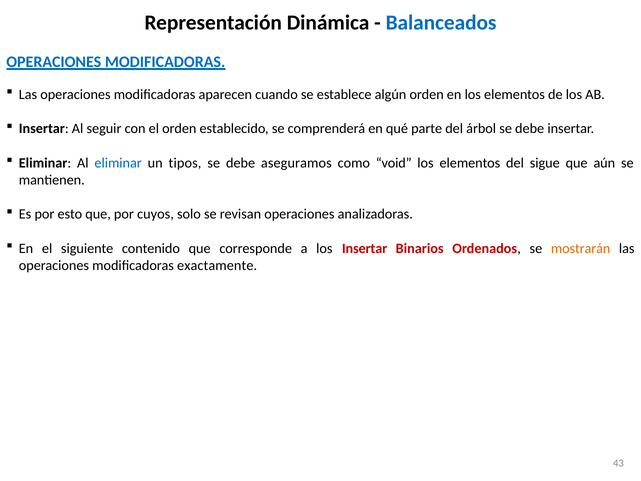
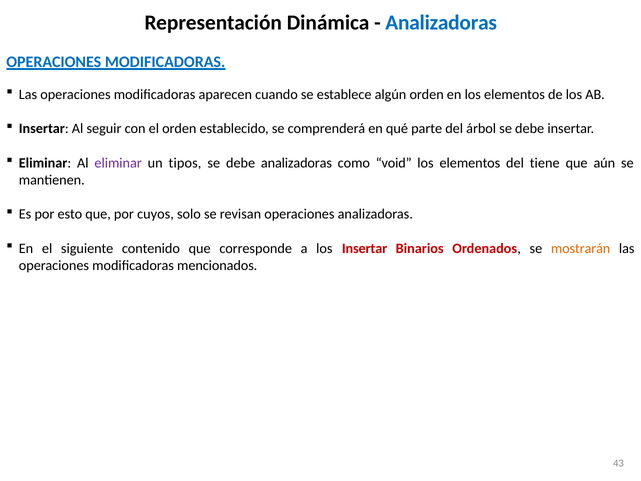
Balanceados at (441, 23): Balanceados -> Analizadoras
eliminar at (118, 163) colour: blue -> purple
debe aseguramos: aseguramos -> analizadoras
sigue: sigue -> tiene
exactamente: exactamente -> mencionados
